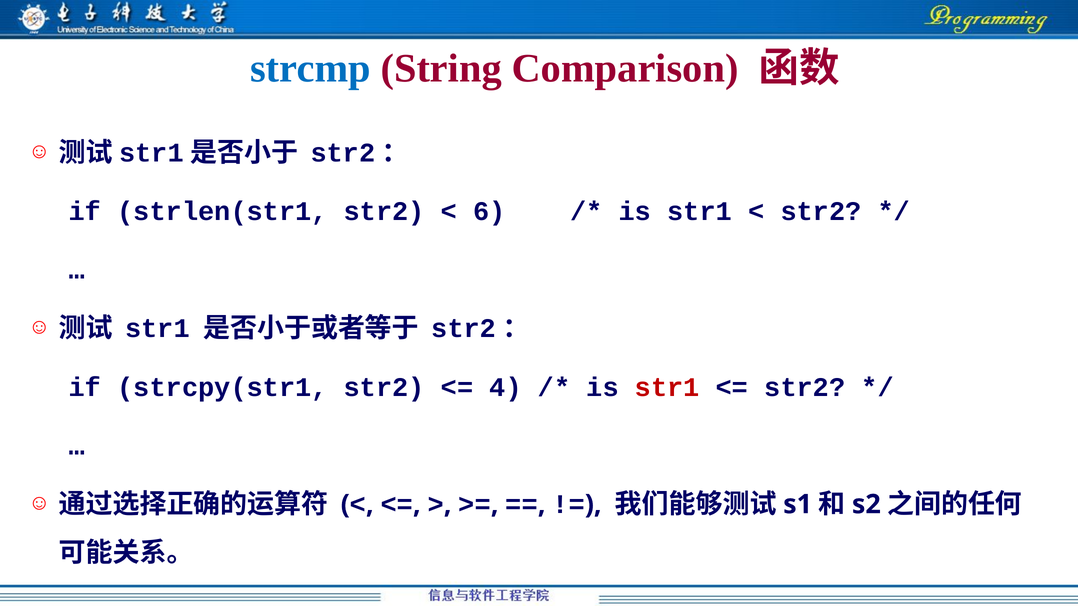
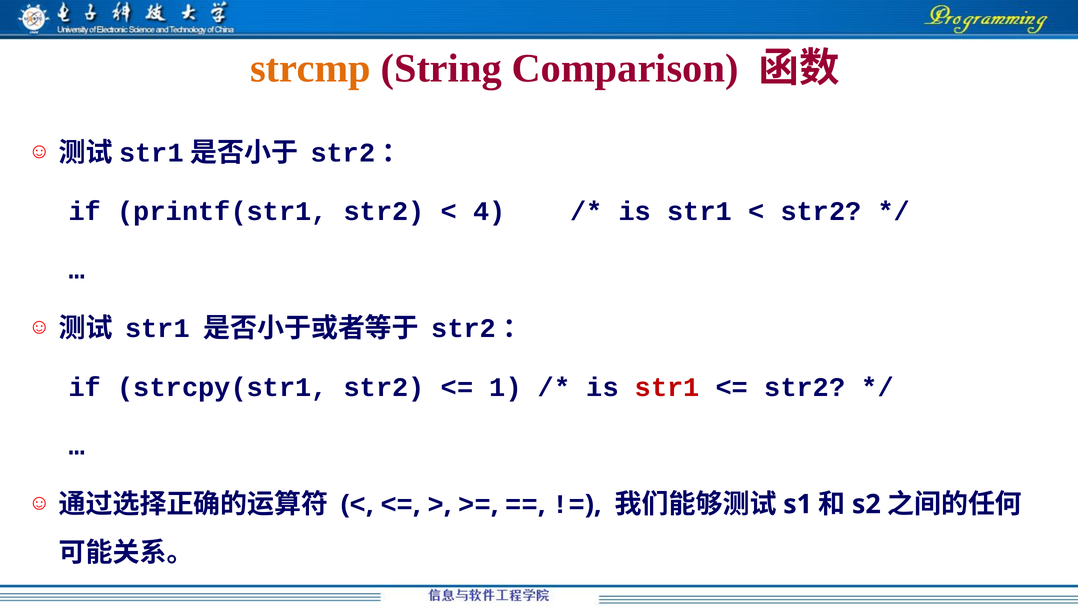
strcmp colour: blue -> orange
strlen(str1: strlen(str1 -> printf(str1
6: 6 -> 4
4: 4 -> 1
